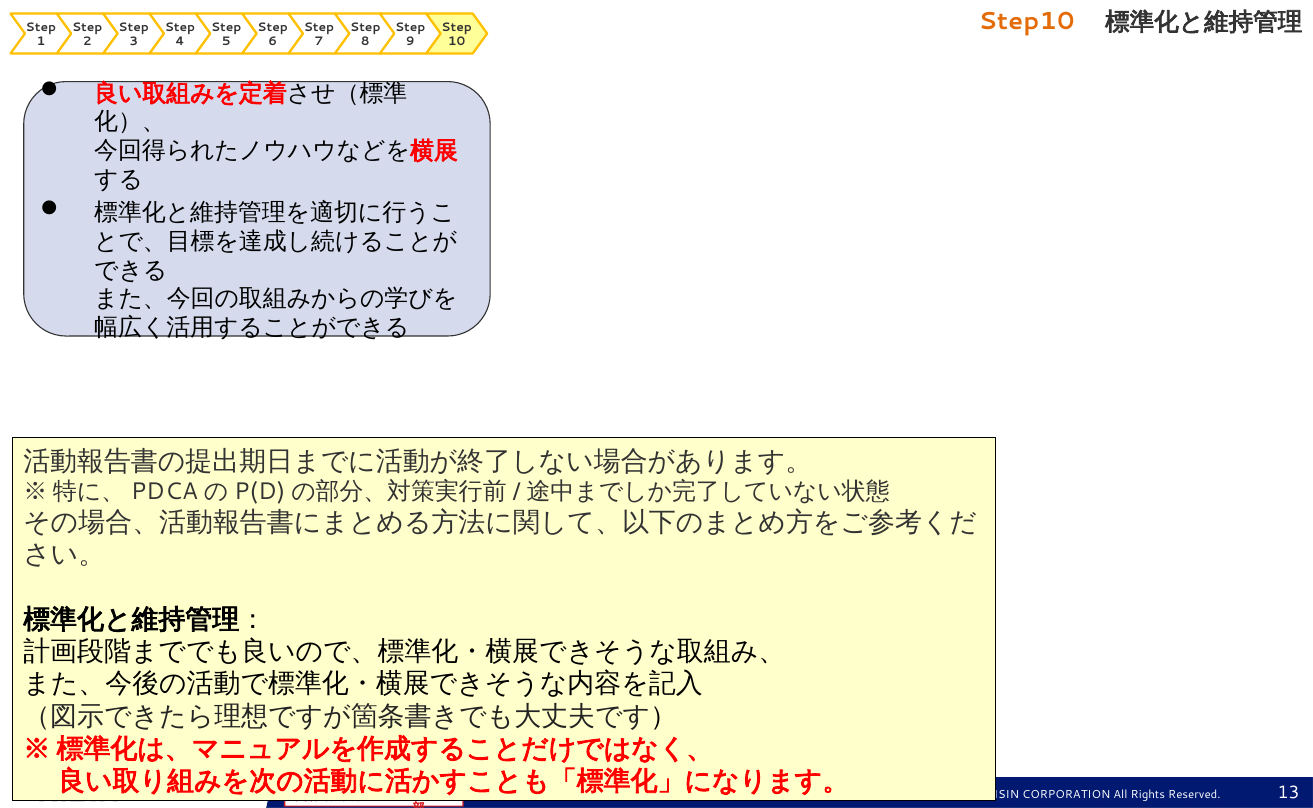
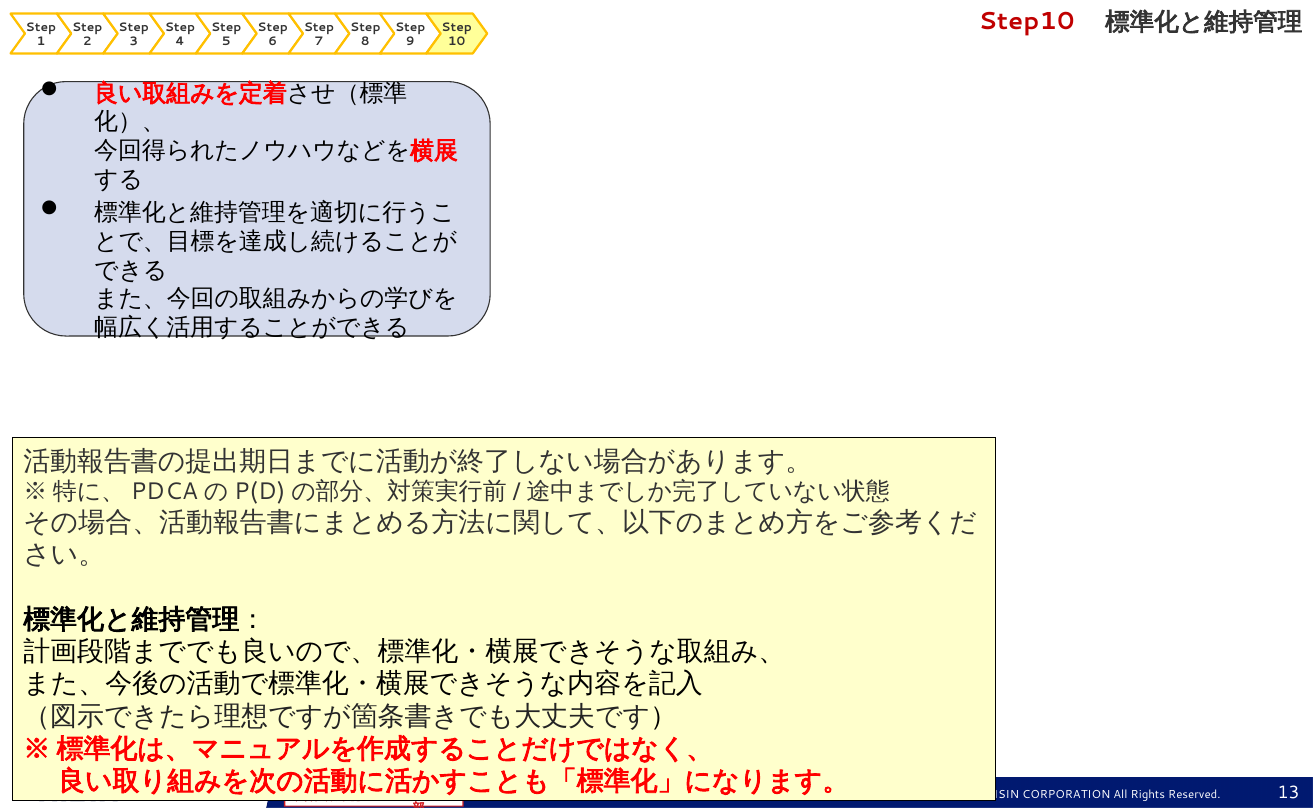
Step10 colour: orange -> red
